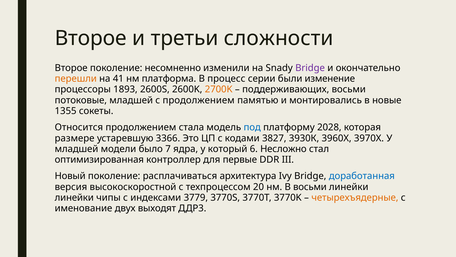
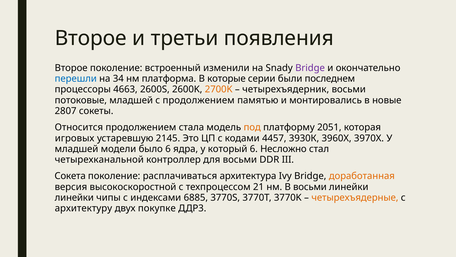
сложности: сложности -> появления
несомненно: несомненно -> встроенный
перешли colour: orange -> blue
41: 41 -> 34
процесс: процесс -> которые
изменение: изменение -> последнем
1893: 1893 -> 4663
поддерживающих: поддерживающих -> четырехъядерник
1355: 1355 -> 2807
под colour: blue -> orange
2028: 2028 -> 2051
размере: размере -> игровых
3366: 3366 -> 2145
3827: 3827 -> 4457
было 7: 7 -> 6
оптимизированная: оптимизированная -> четырехканальной
для первые: первые -> восьми
Новый: Новый -> Сокета
доработанная colour: blue -> orange
20: 20 -> 21
3779: 3779 -> 6885
именование: именование -> архитектуру
выходят: выходят -> покупке
